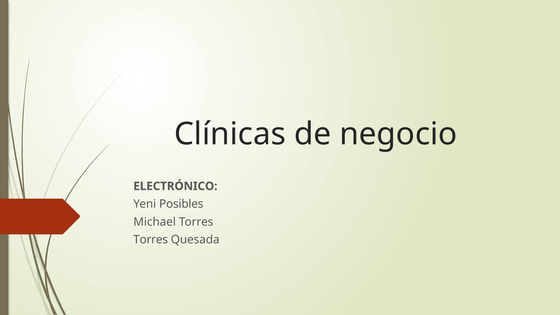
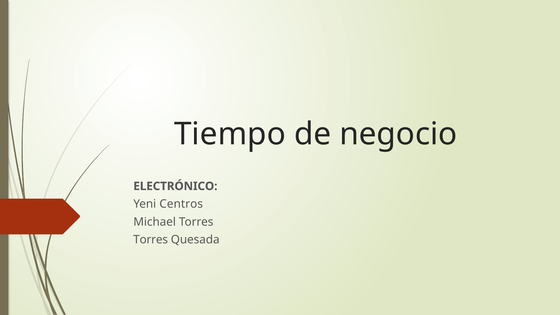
Clínicas: Clínicas -> Tiempo
Posibles: Posibles -> Centros
